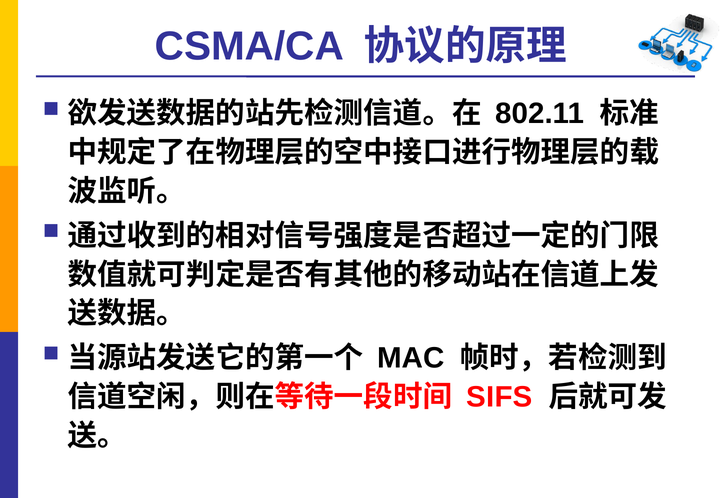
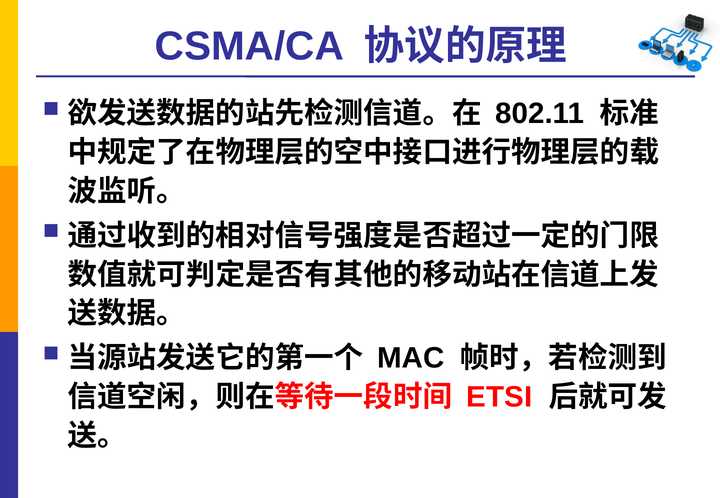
SIFS: SIFS -> ETSI
